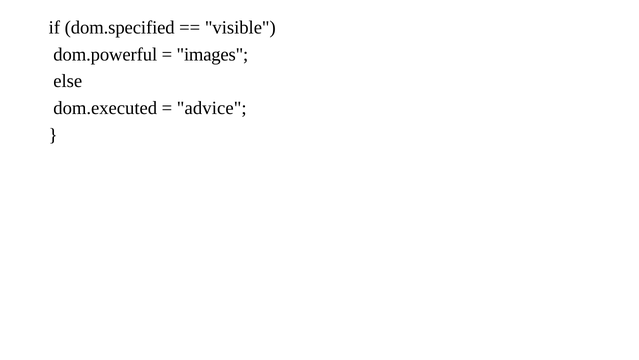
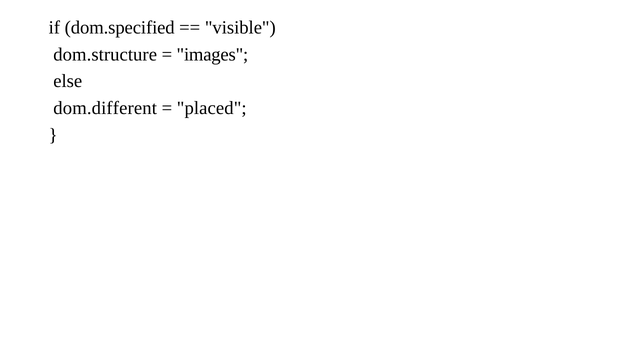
dom.powerful: dom.powerful -> dom.structure
dom.executed: dom.executed -> dom.different
advice: advice -> placed
